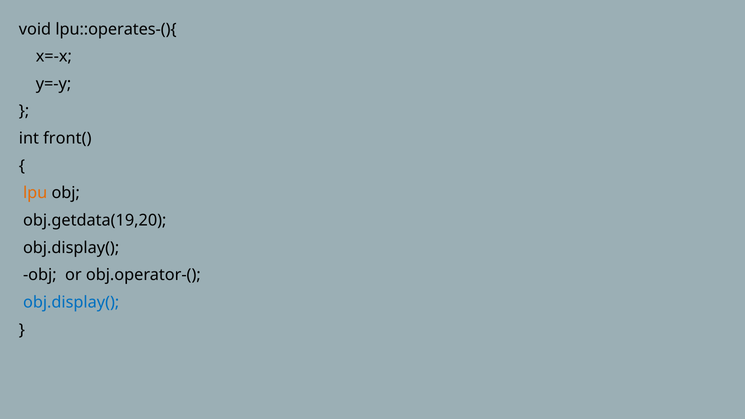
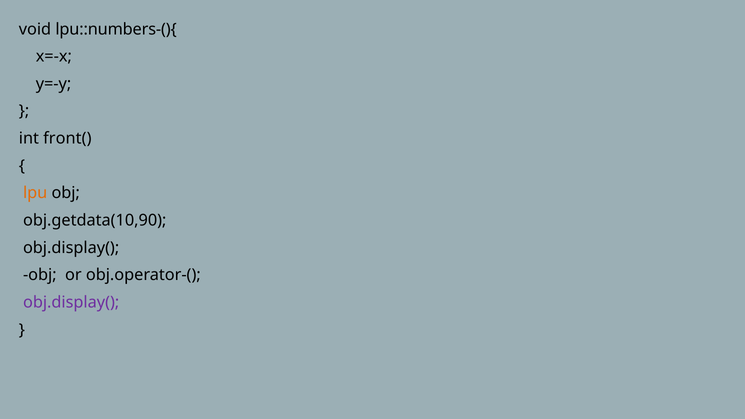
lpu::operates-(){: lpu::operates-(){ -> lpu::numbers-(){
obj.getdata(19,20: obj.getdata(19,20 -> obj.getdata(10,90
obj.display( at (71, 302) colour: blue -> purple
